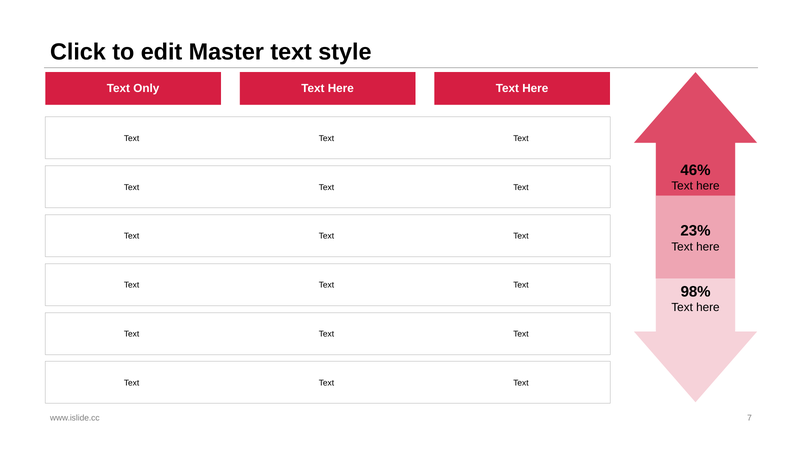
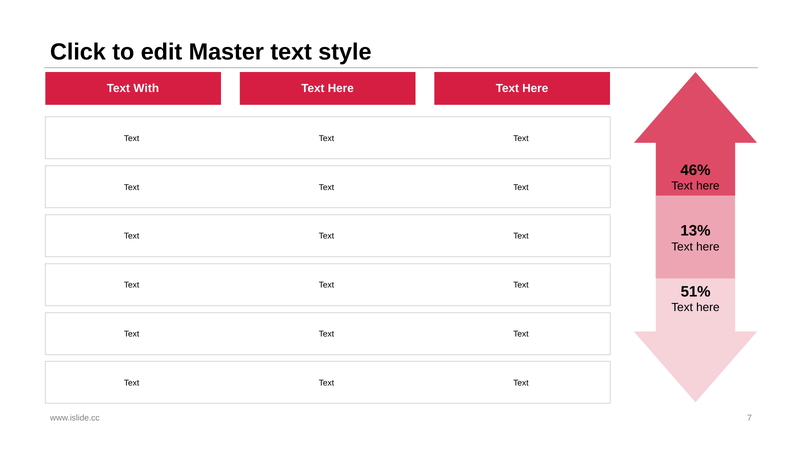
Only: Only -> With
23%: 23% -> 13%
98%: 98% -> 51%
